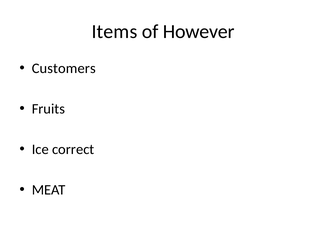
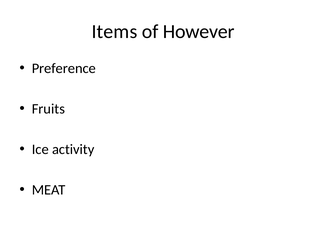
Customers: Customers -> Preference
correct: correct -> activity
